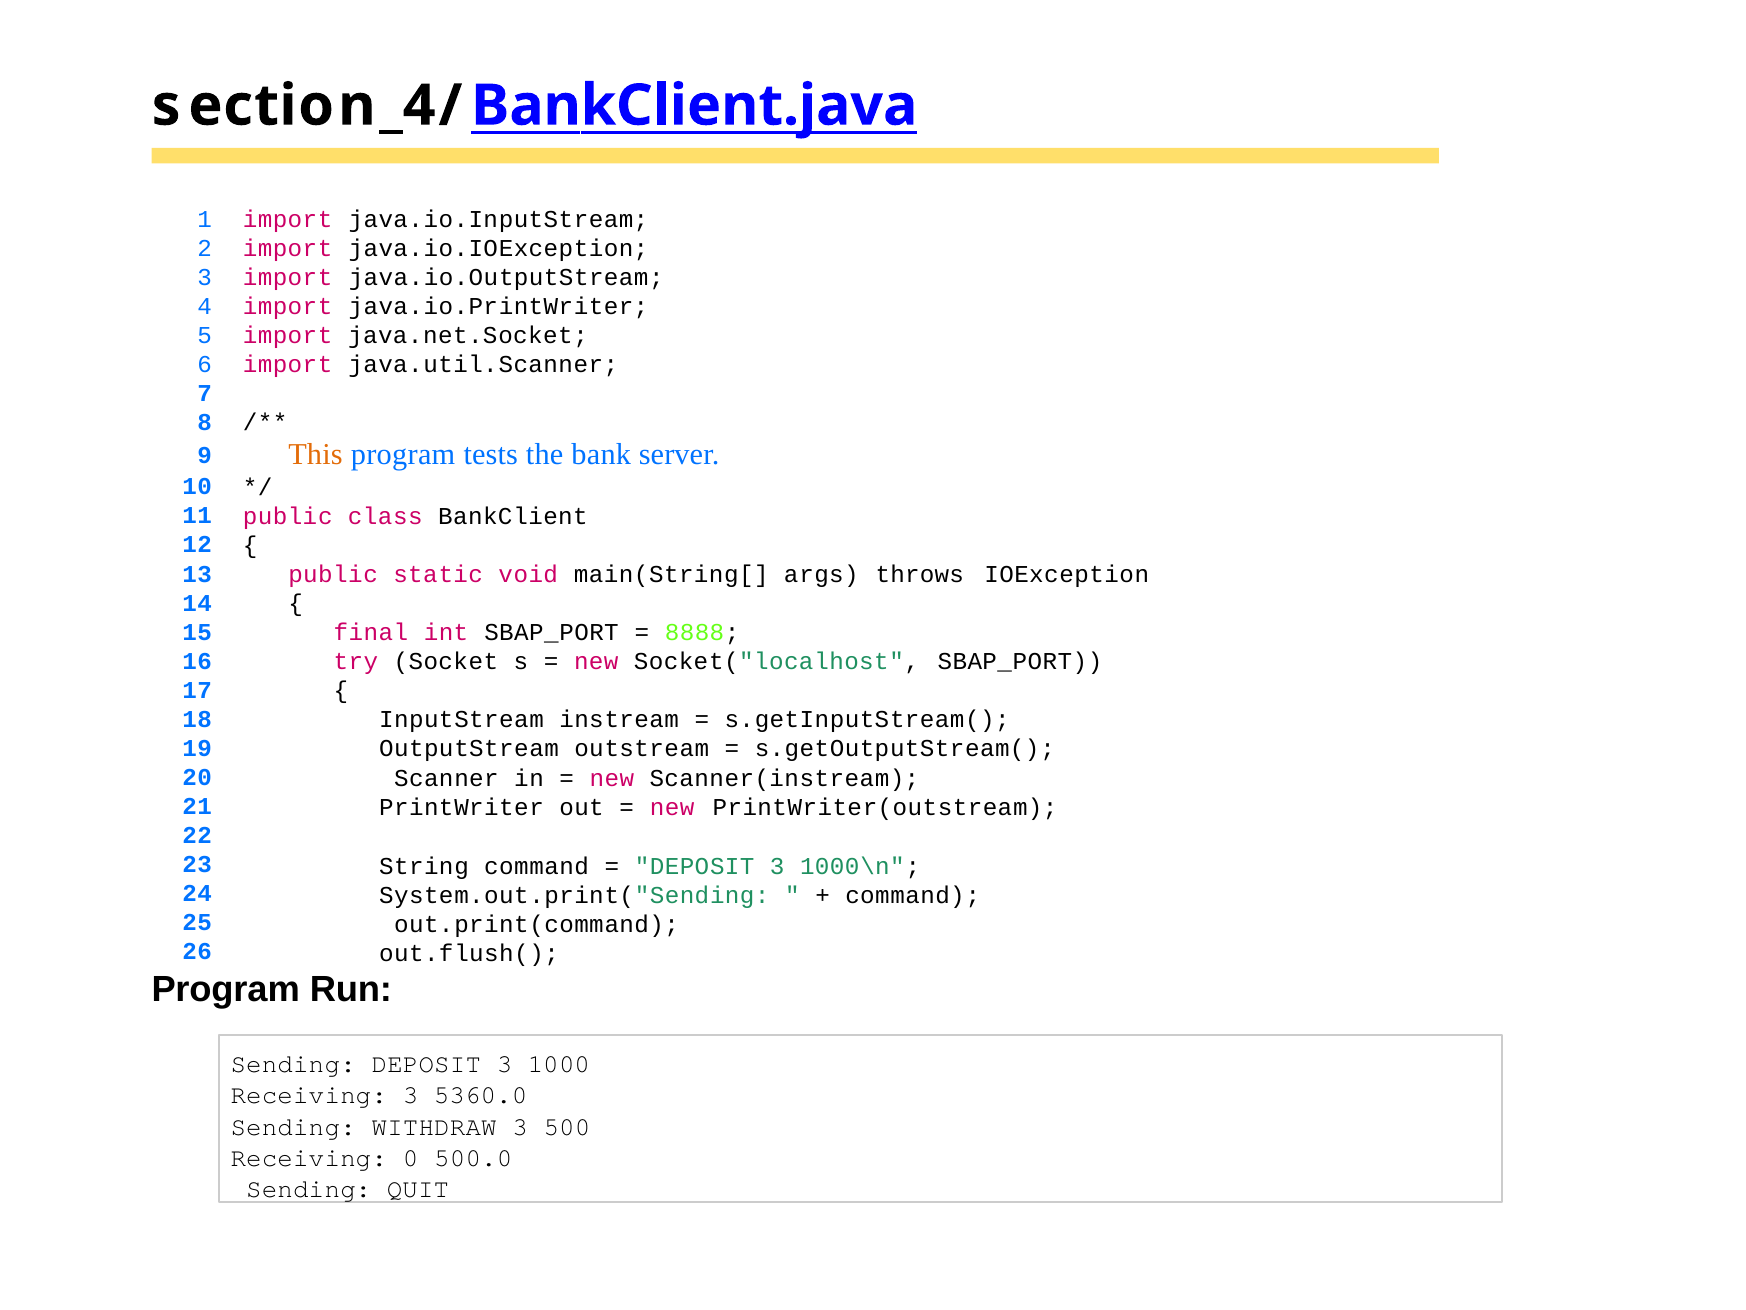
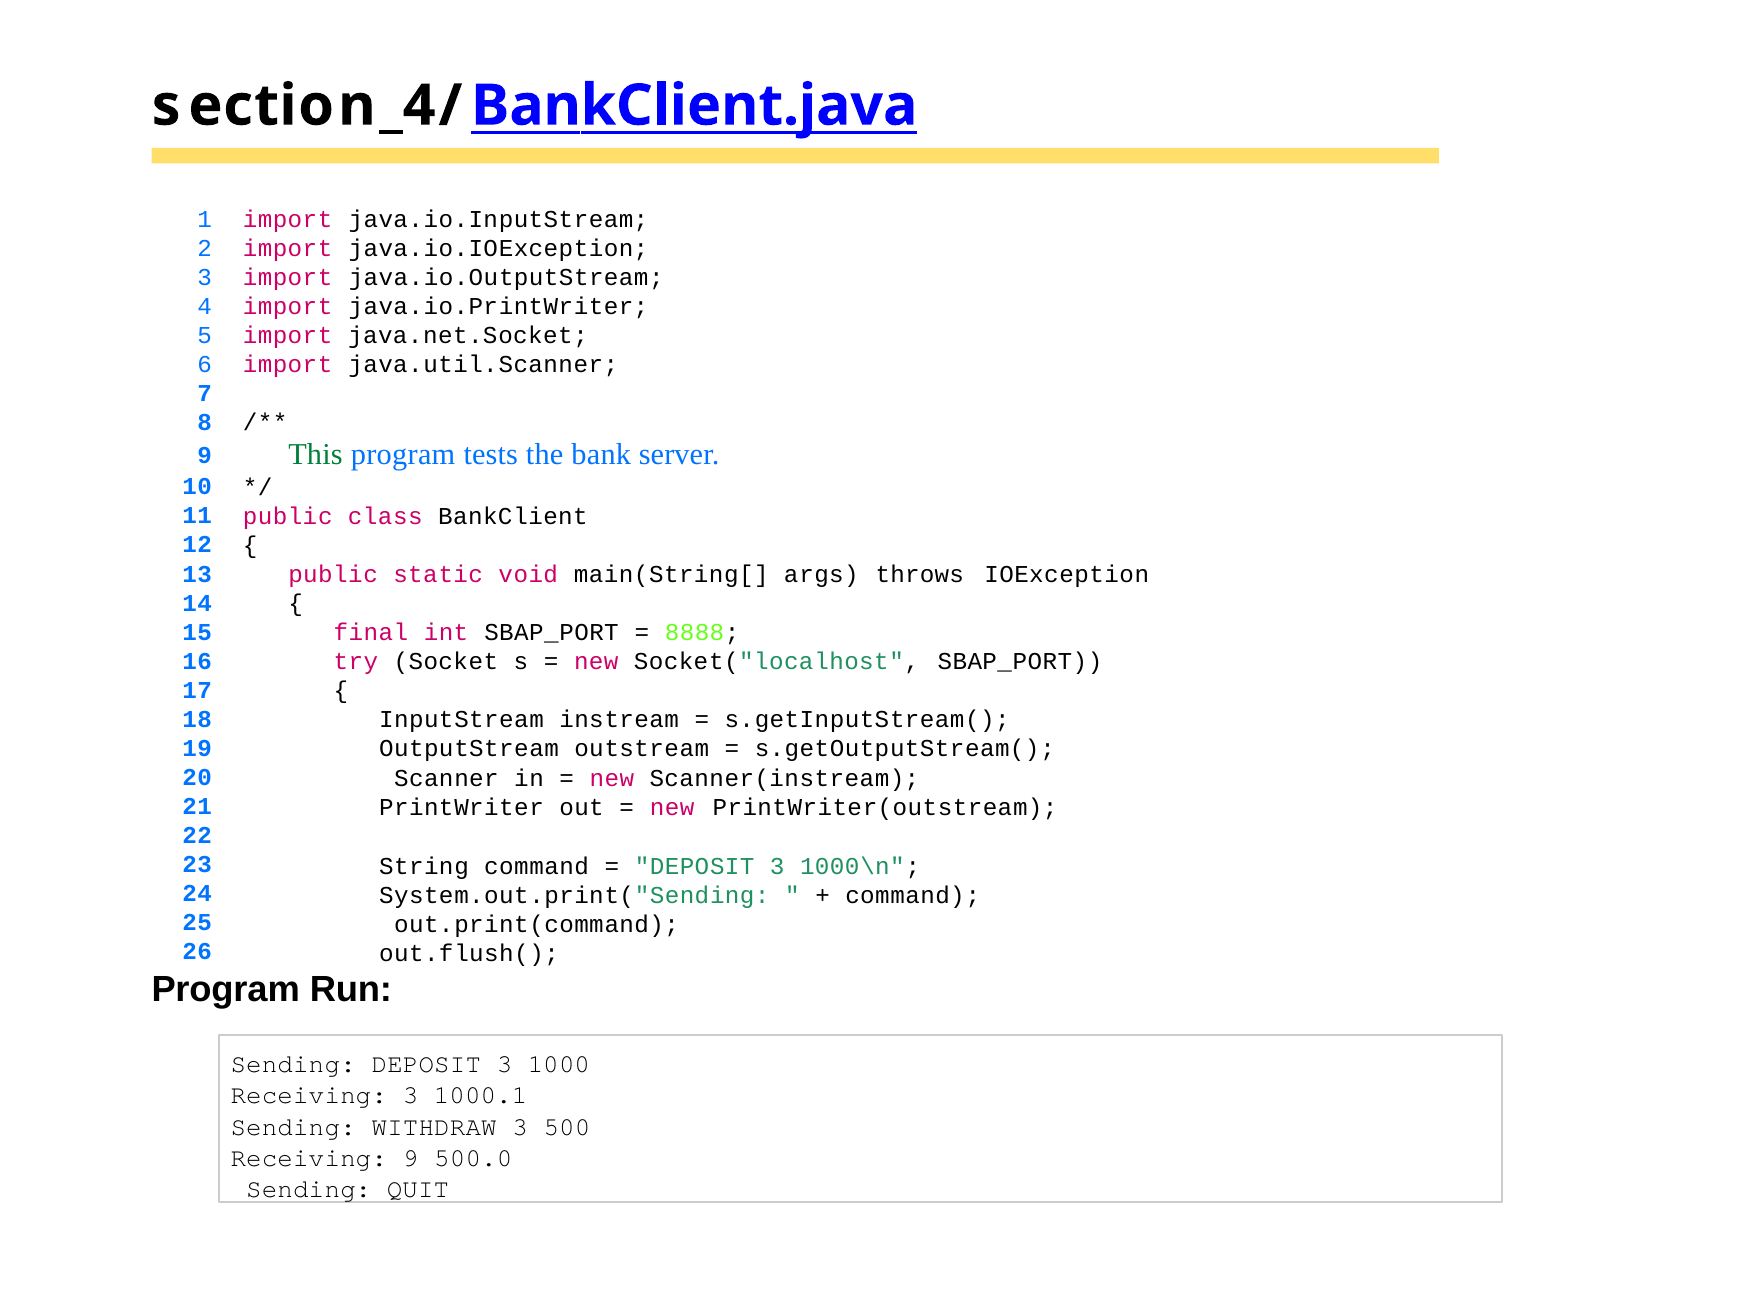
This colour: orange -> green
5360.0: 5360.0 -> 1000.1
Receiving 0: 0 -> 9
